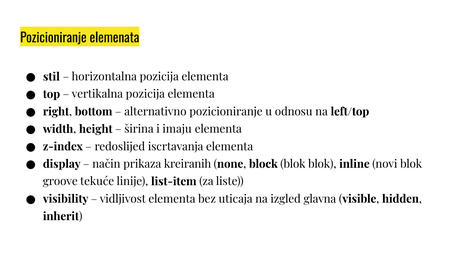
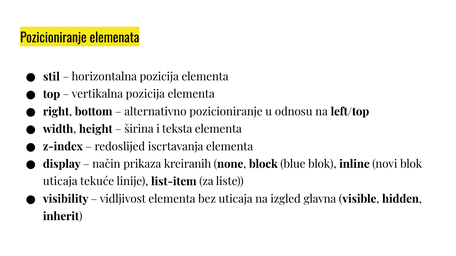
imaju: imaju -> teksta
block blok: blok -> blue
groove at (60, 182): groove -> uticaja
